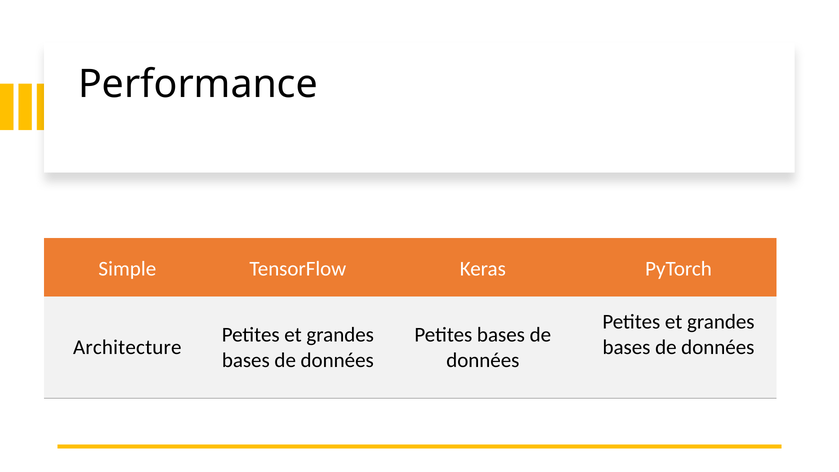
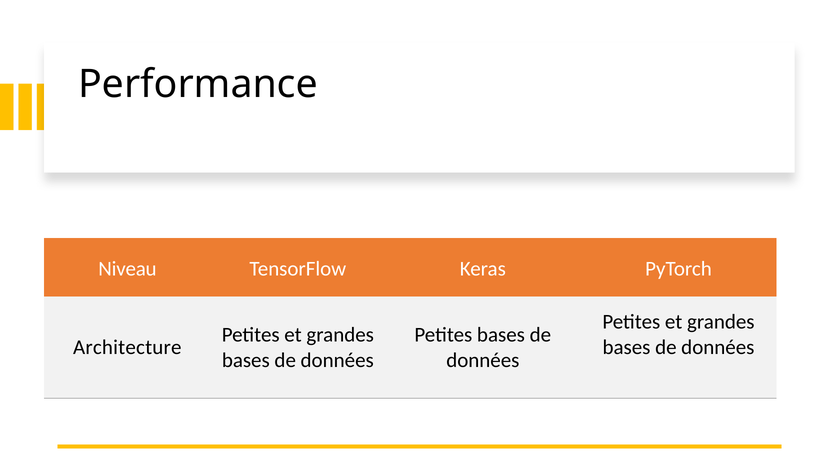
Simple: Simple -> Niveau
